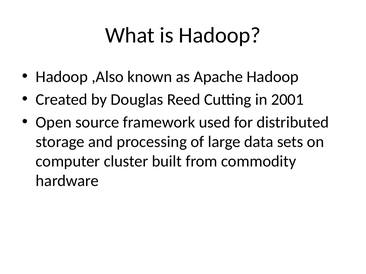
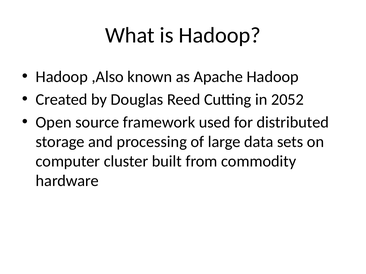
2001: 2001 -> 2052
